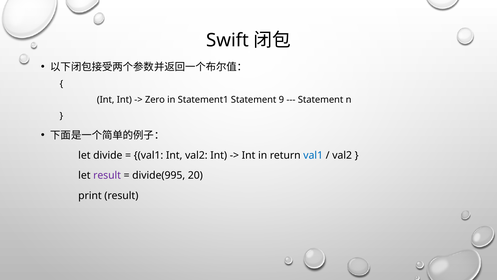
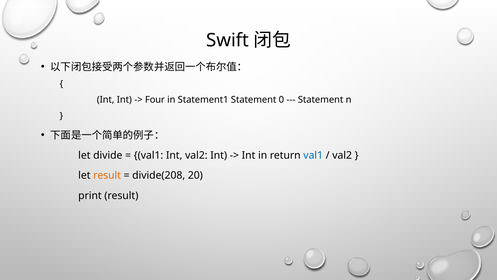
Zero: Zero -> Four
9: 9 -> 0
result at (107, 175) colour: purple -> orange
divide(995: divide(995 -> divide(208
